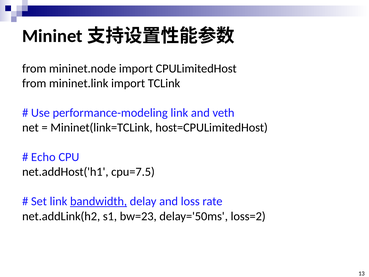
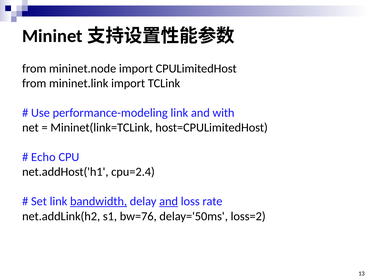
veth: veth -> with
cpu=7.5: cpu=7.5 -> cpu=2.4
and at (169, 201) underline: none -> present
bw=23: bw=23 -> bw=76
